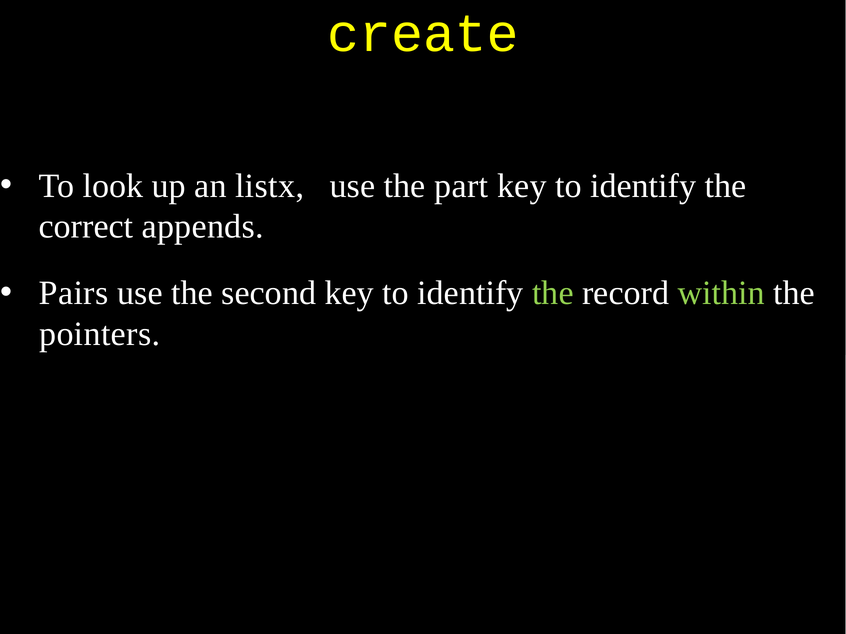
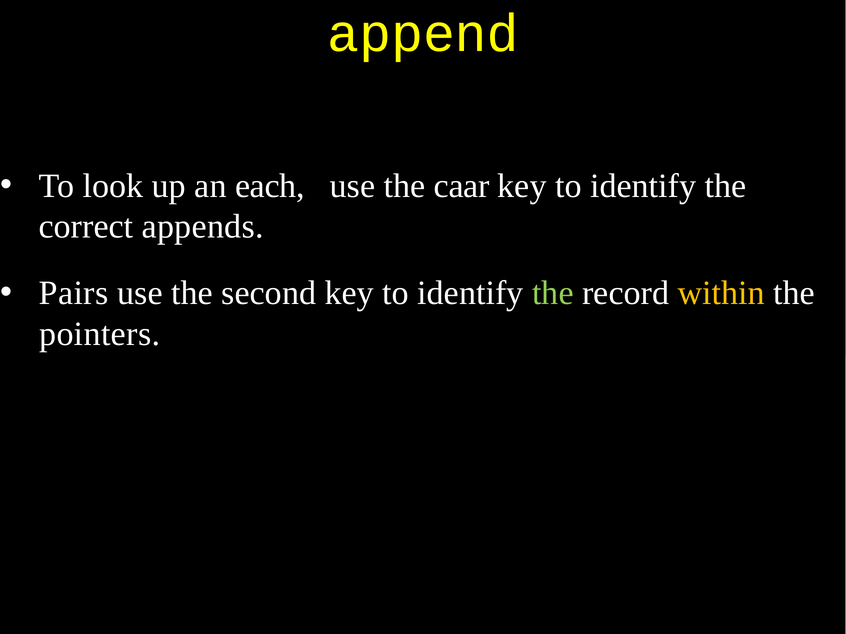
create: create -> append
listx: listx -> each
part: part -> caar
within colour: light green -> yellow
